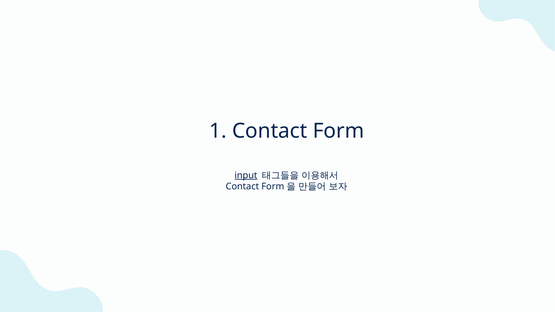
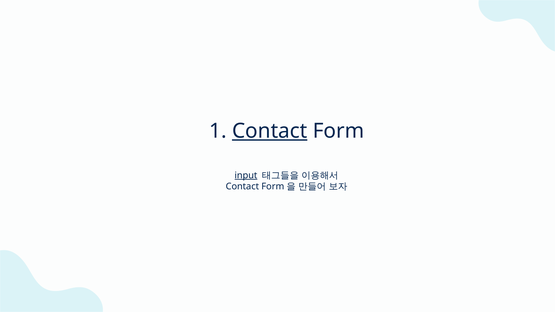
Contact at (270, 131) underline: none -> present
